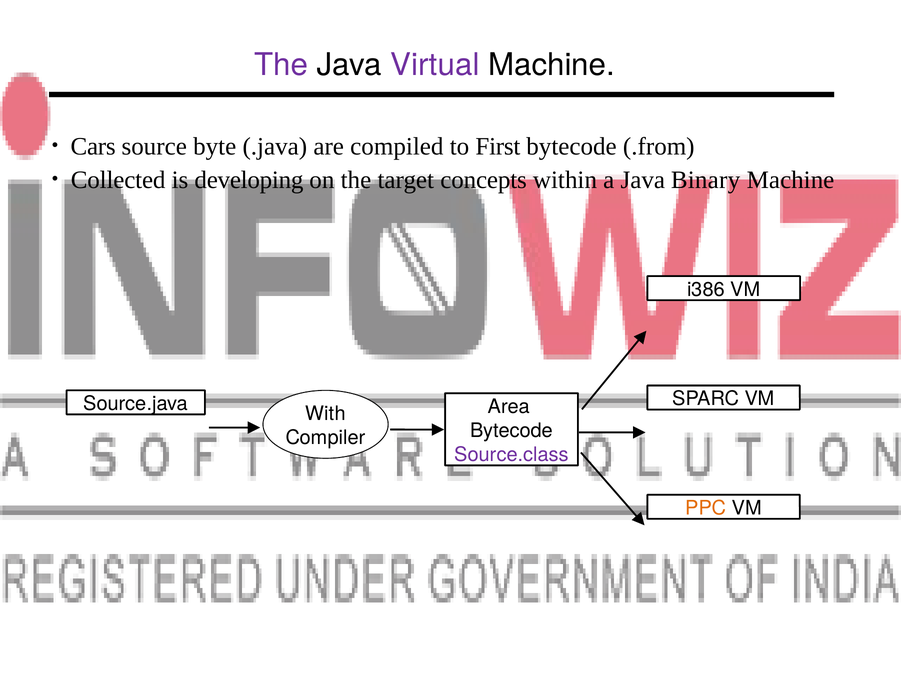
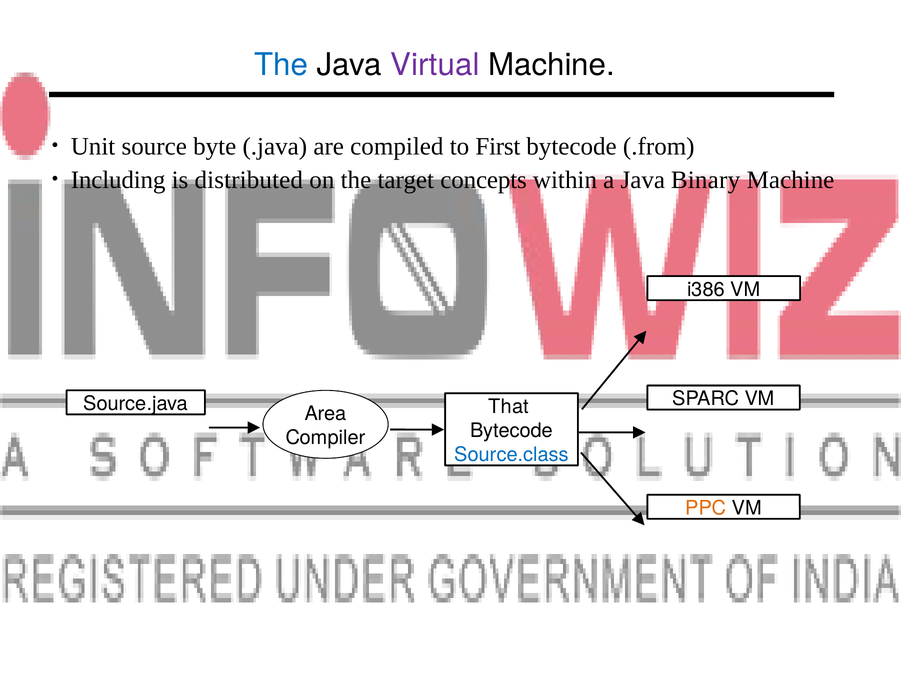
The at (281, 65) colour: purple -> blue
Cars: Cars -> Unit
Collected: Collected -> Including
developing: developing -> distributed
Area: Area -> That
With: With -> Area
Source.class colour: purple -> blue
